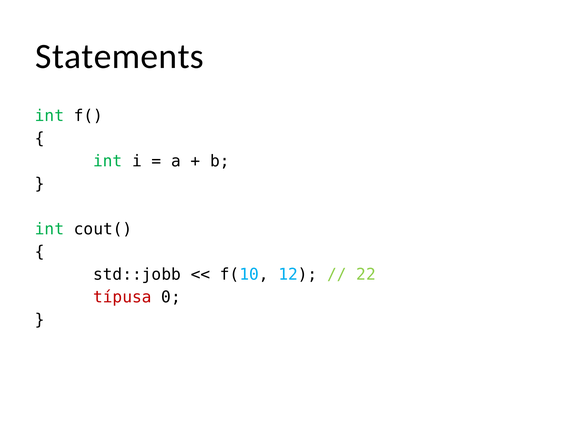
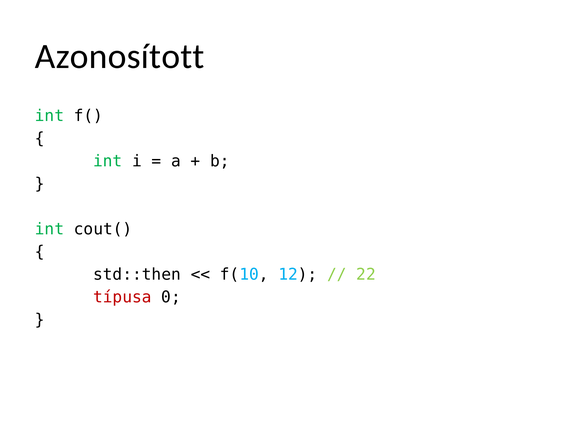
Statements: Statements -> Azonosított
std::jobb: std::jobb -> std::then
